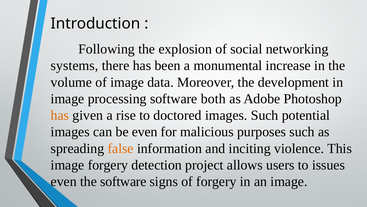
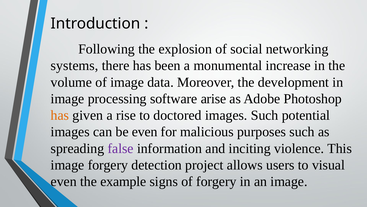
both: both -> arise
false colour: orange -> purple
issues: issues -> visual
the software: software -> example
